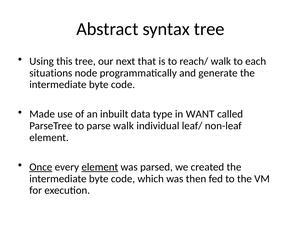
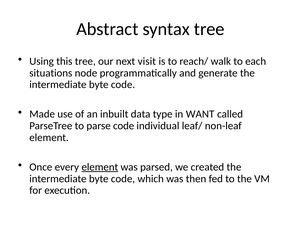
that: that -> visit
parse walk: walk -> code
Once underline: present -> none
